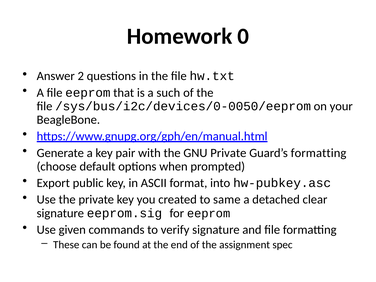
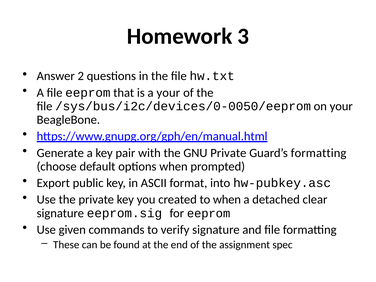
0: 0 -> 3
a such: such -> your
to same: same -> when
